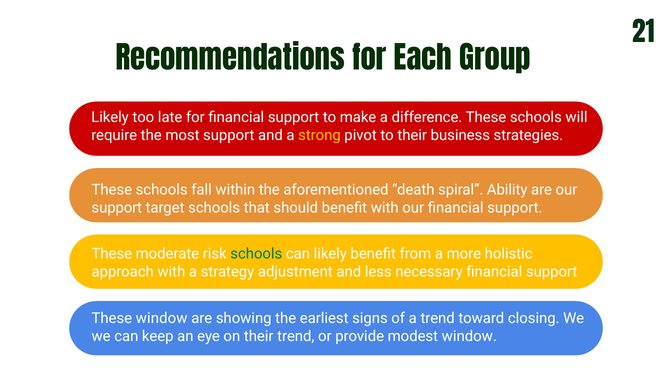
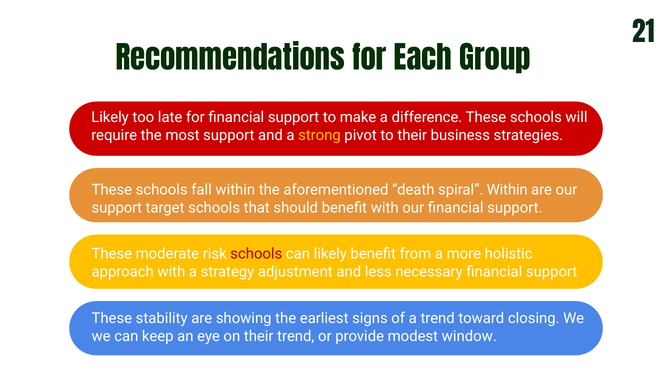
spiral Ability: Ability -> Within
schools at (256, 254) colour: green -> red
These window: window -> stability
